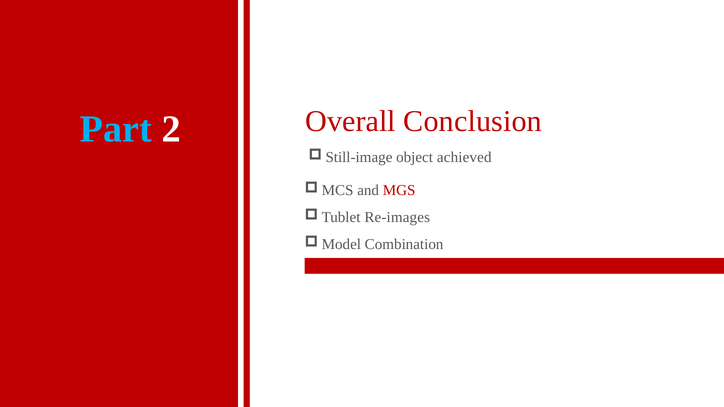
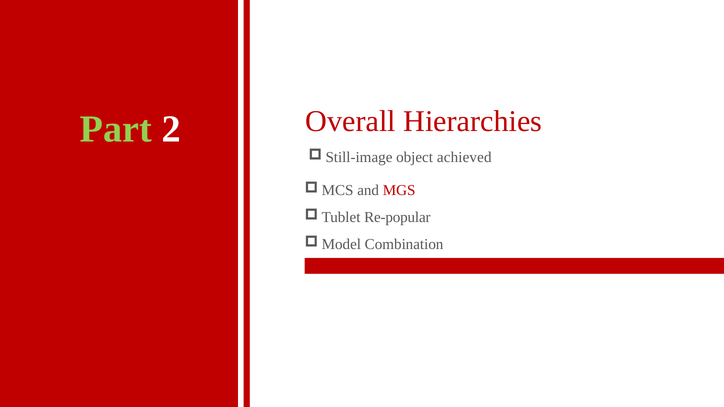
Conclusion: Conclusion -> Hierarchies
Part colour: light blue -> light green
Re-images: Re-images -> Re-popular
